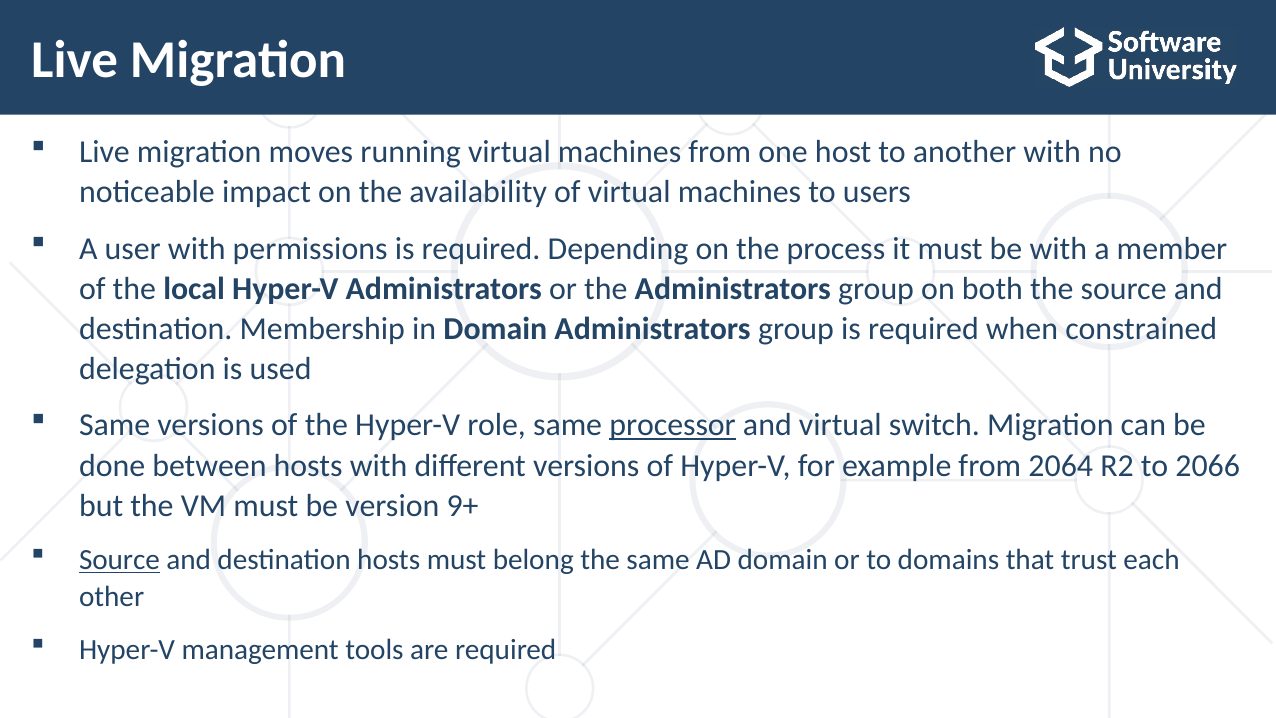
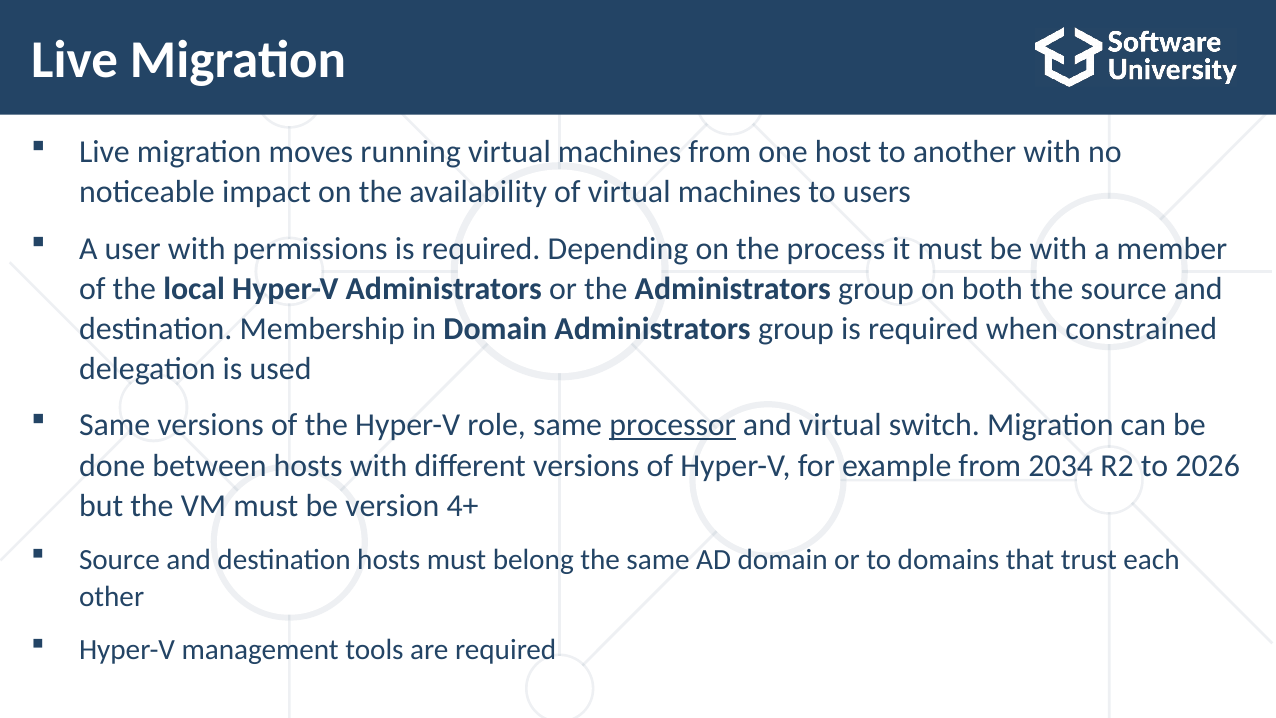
2064: 2064 -> 2034
2066: 2066 -> 2026
9+: 9+ -> 4+
Source at (119, 560) underline: present -> none
